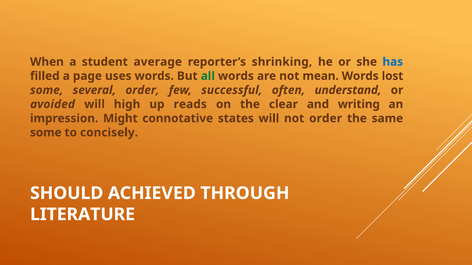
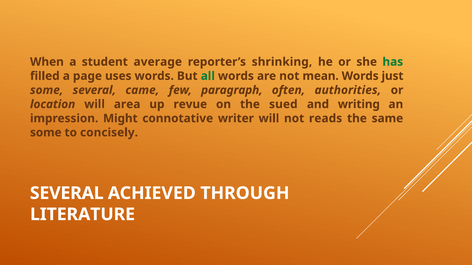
has colour: blue -> green
lost: lost -> just
several order: order -> came
successful: successful -> paragraph
understand: understand -> authorities
avoided: avoided -> location
high: high -> area
reads: reads -> revue
clear: clear -> sued
states: states -> writer
not order: order -> reads
SHOULD at (67, 193): SHOULD -> SEVERAL
